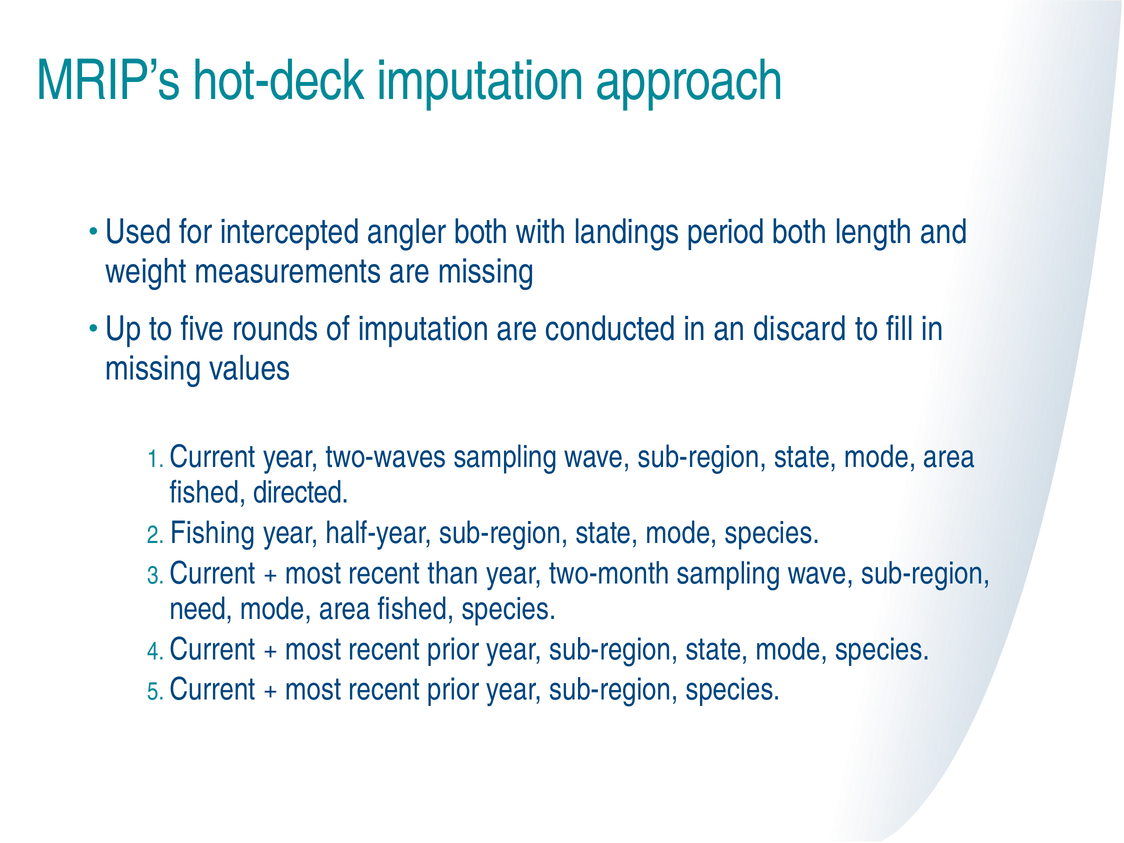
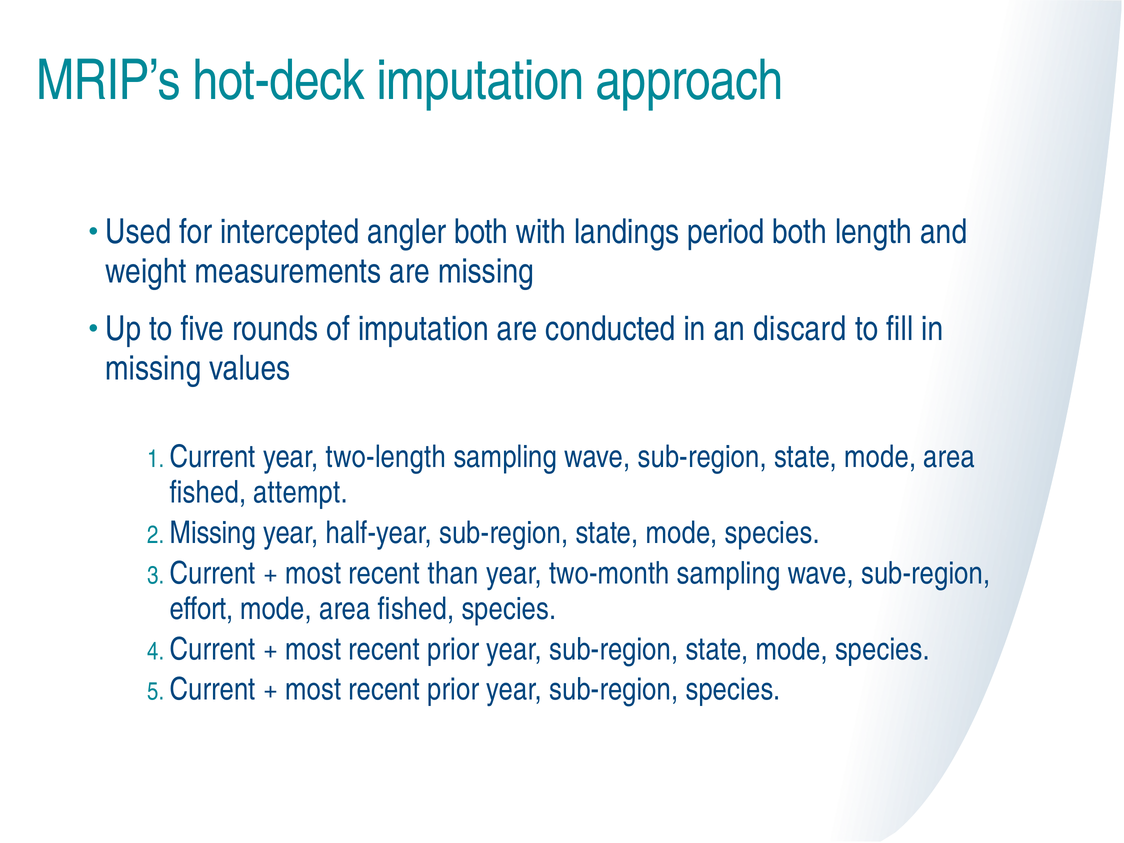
two-waves: two-waves -> two-length
directed: directed -> attempt
Fishing at (213, 533): Fishing -> Missing
need: need -> effort
